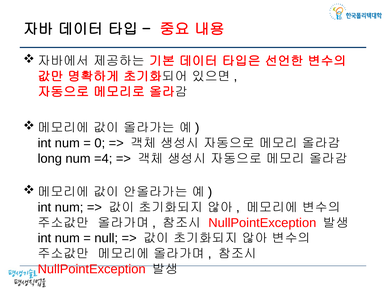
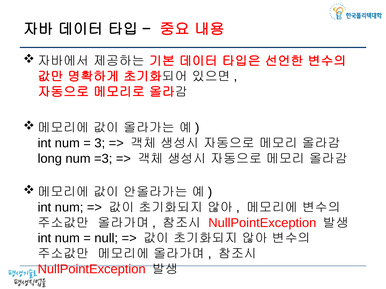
0: 0 -> 3
=4: =4 -> =3
